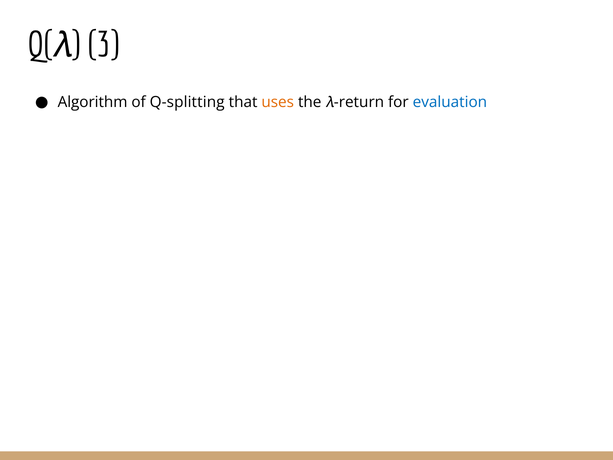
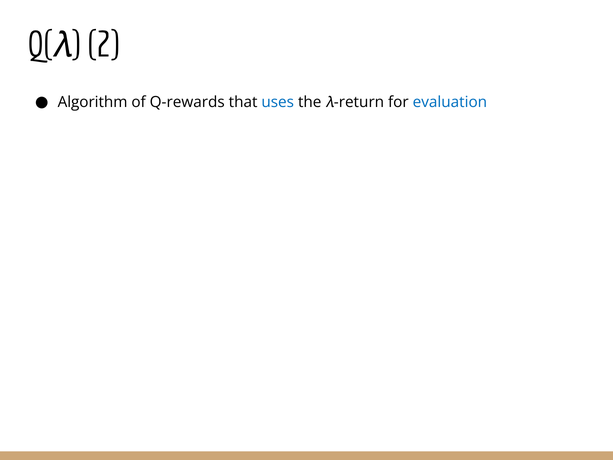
3: 3 -> 2
Q-splitting: Q-splitting -> Q-rewards
uses colour: orange -> blue
